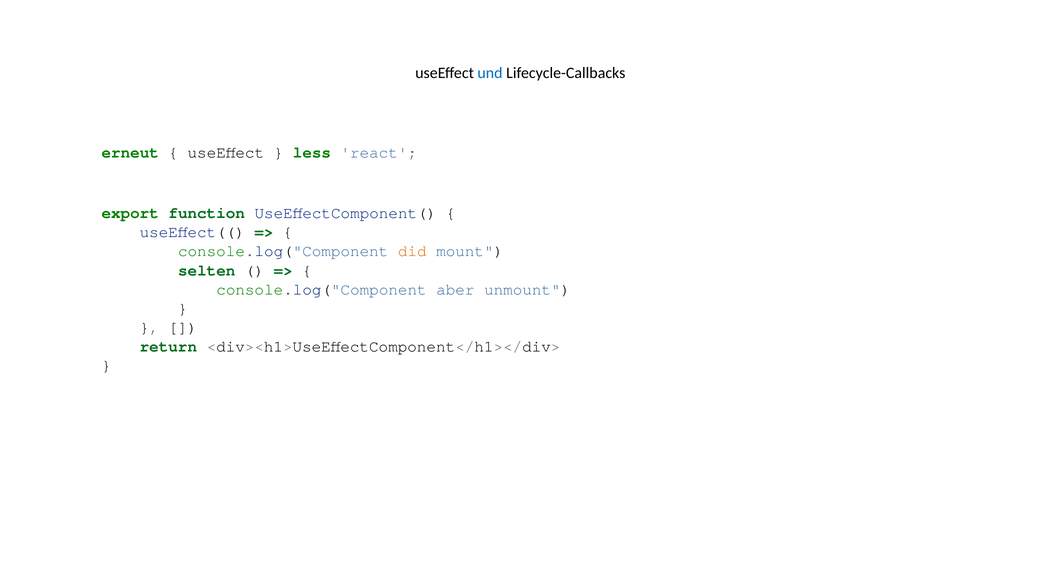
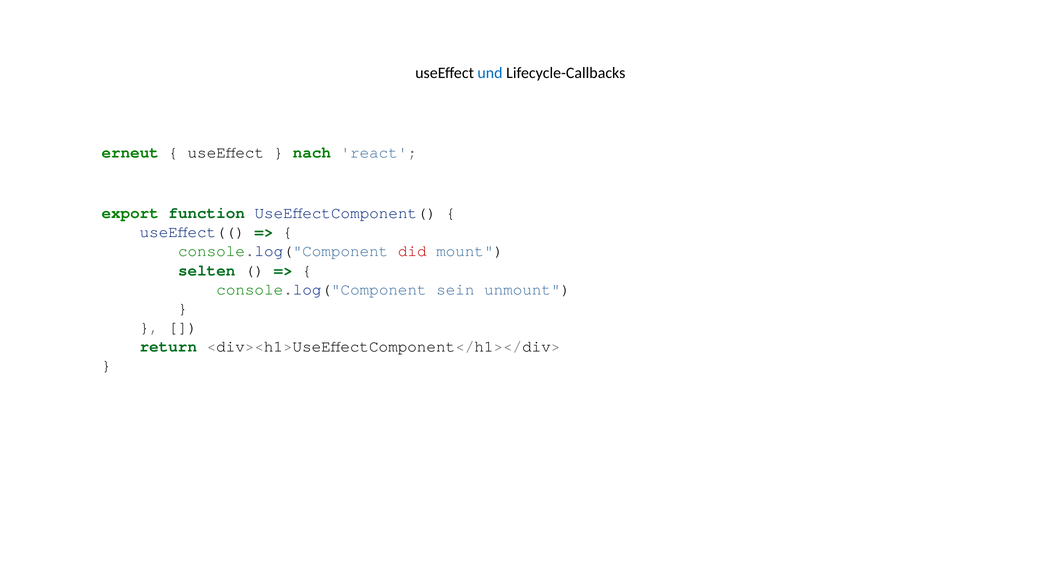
less: less -> nach
did colour: orange -> red
aber: aber -> sein
